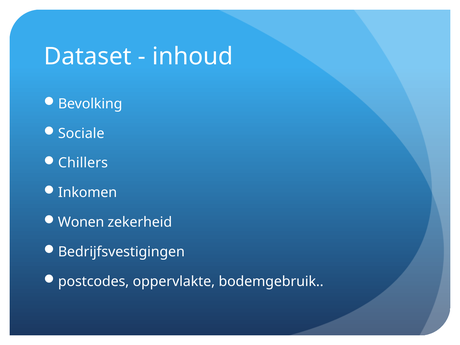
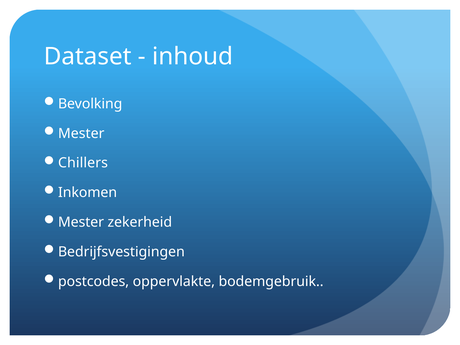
Sociale at (81, 133): Sociale -> Mester
Wonen at (81, 222): Wonen -> Mester
